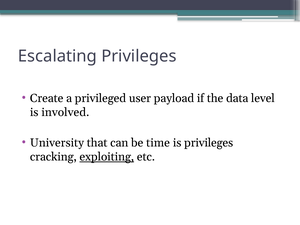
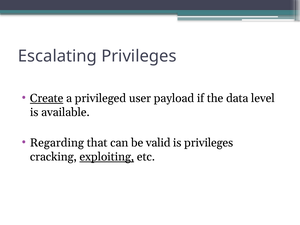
Create underline: none -> present
involved: involved -> available
University: University -> Regarding
time: time -> valid
